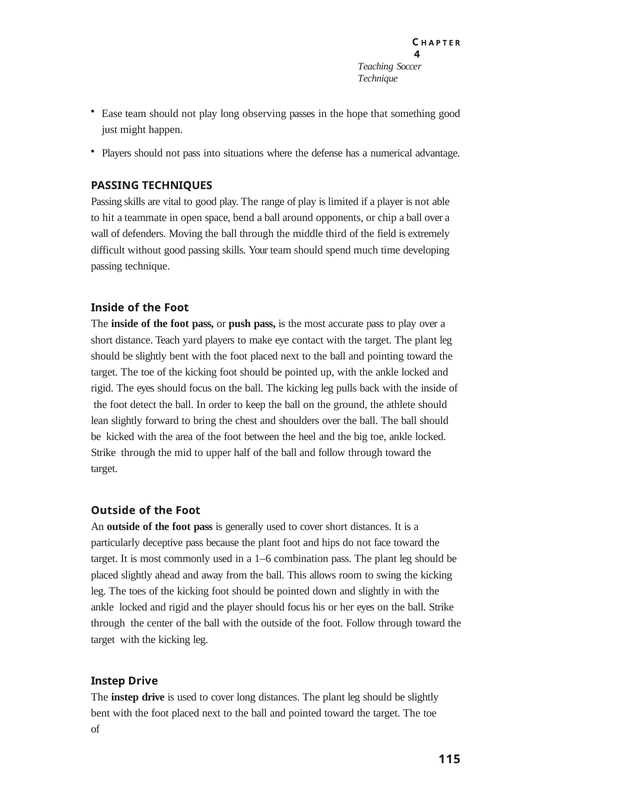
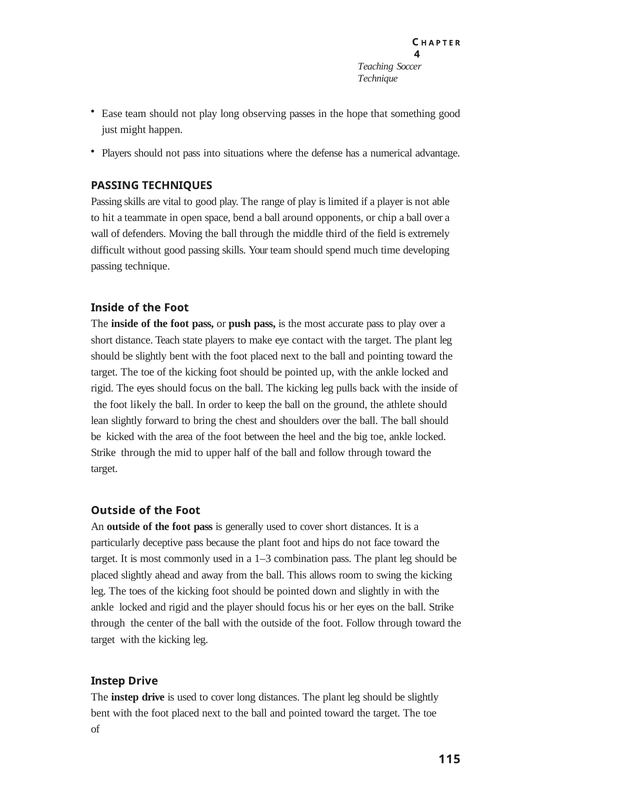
yard: yard -> state
detect: detect -> likely
1–6: 1–6 -> 1–3
